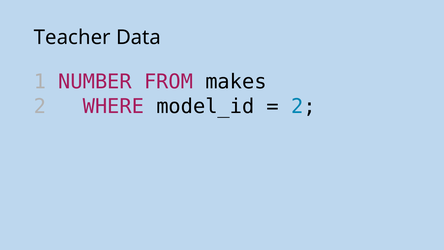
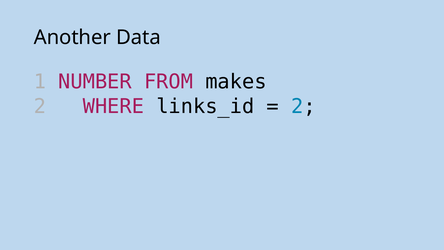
Teacher: Teacher -> Another
model_id: model_id -> links_id
